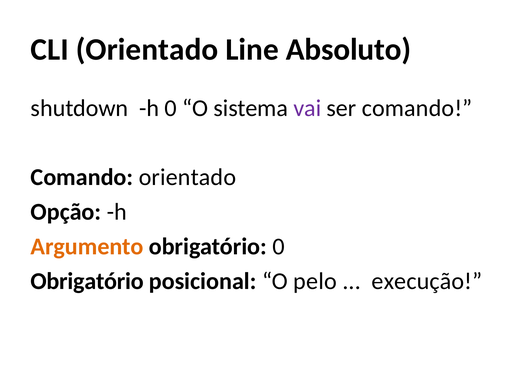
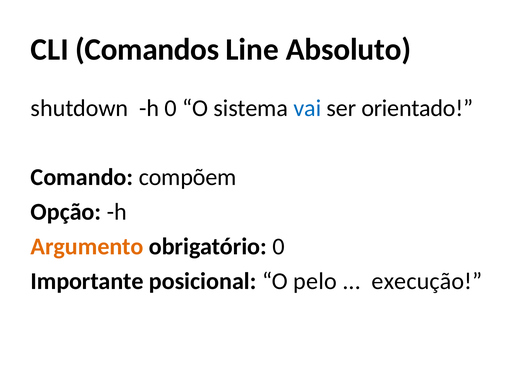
CLI Orientado: Orientado -> Comandos
vai colour: purple -> blue
ser comando: comando -> orientado
Comando orientado: orientado -> compõem
Obrigatório at (87, 281): Obrigatório -> Importante
